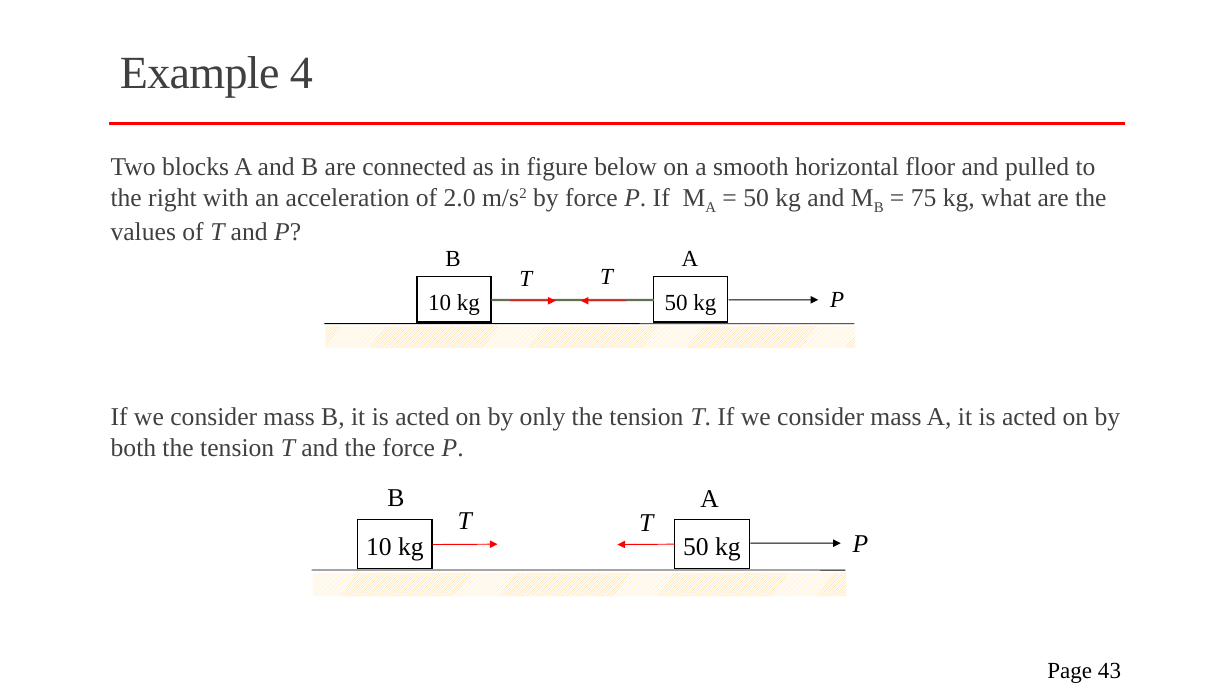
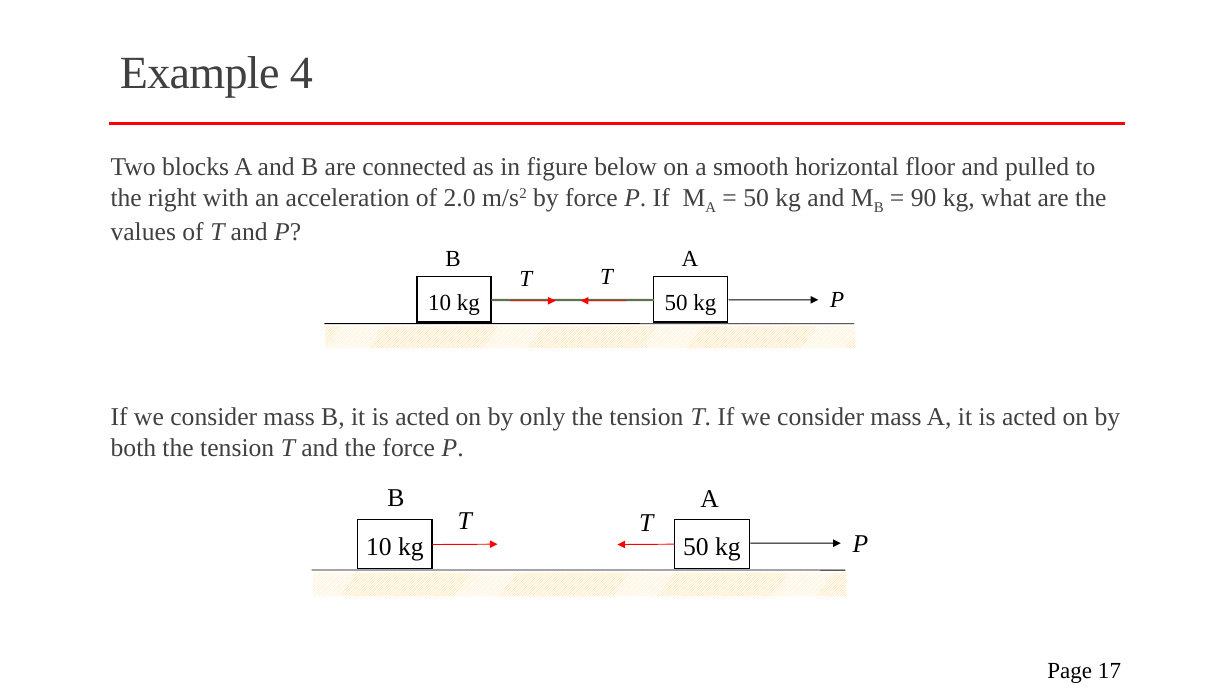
75: 75 -> 90
43: 43 -> 17
